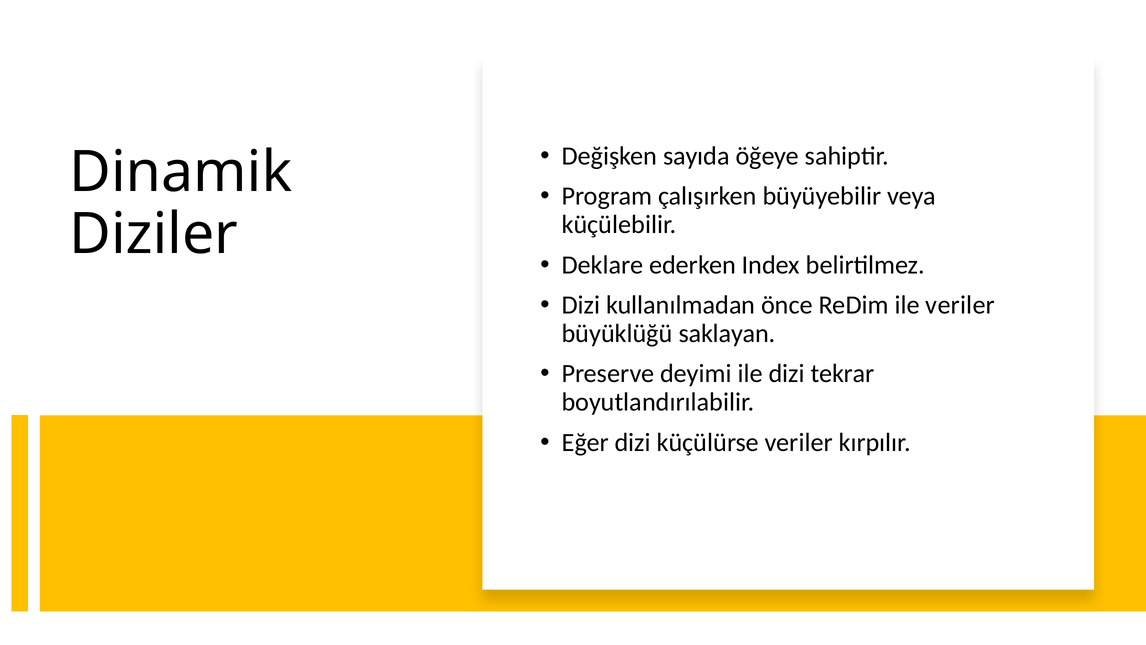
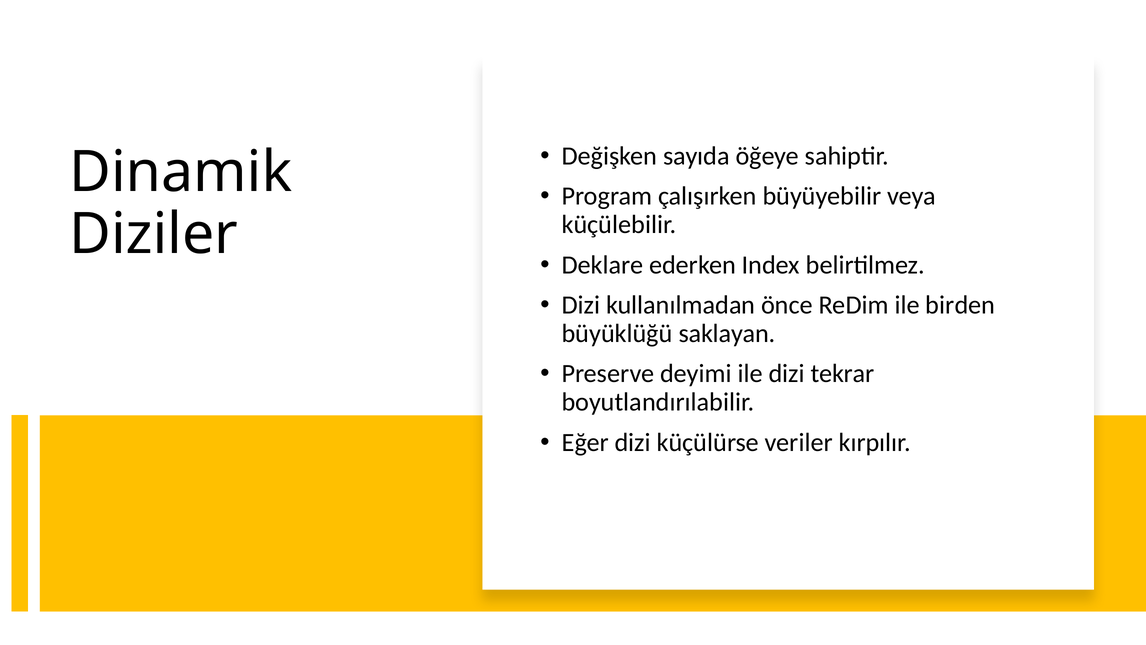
ile veriler: veriler -> birden
